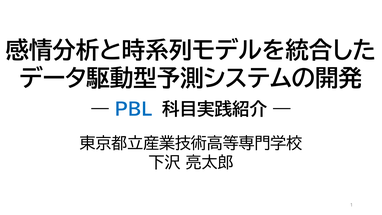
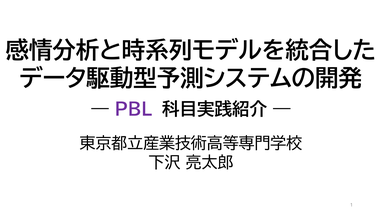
PBL colour: blue -> purple
